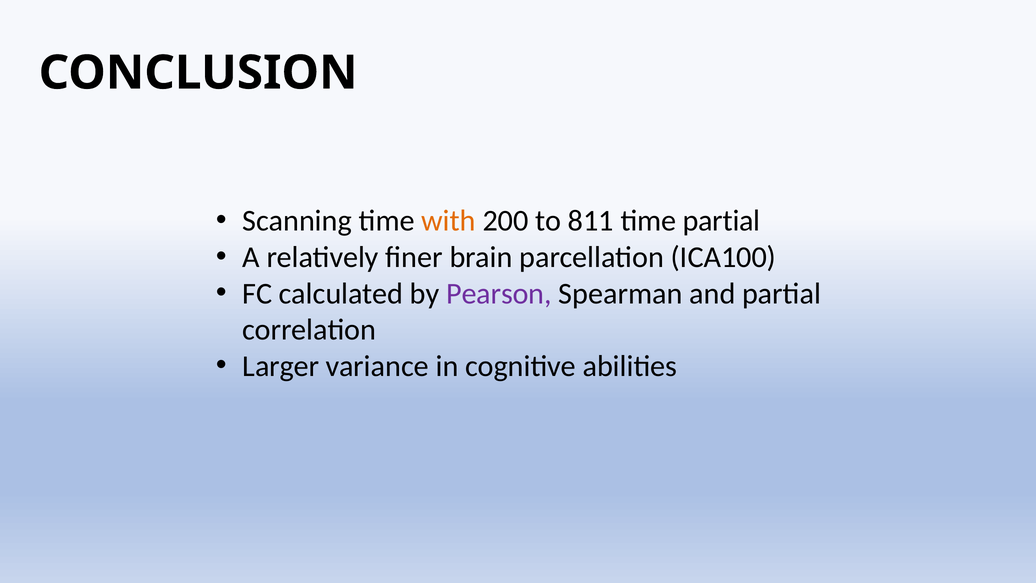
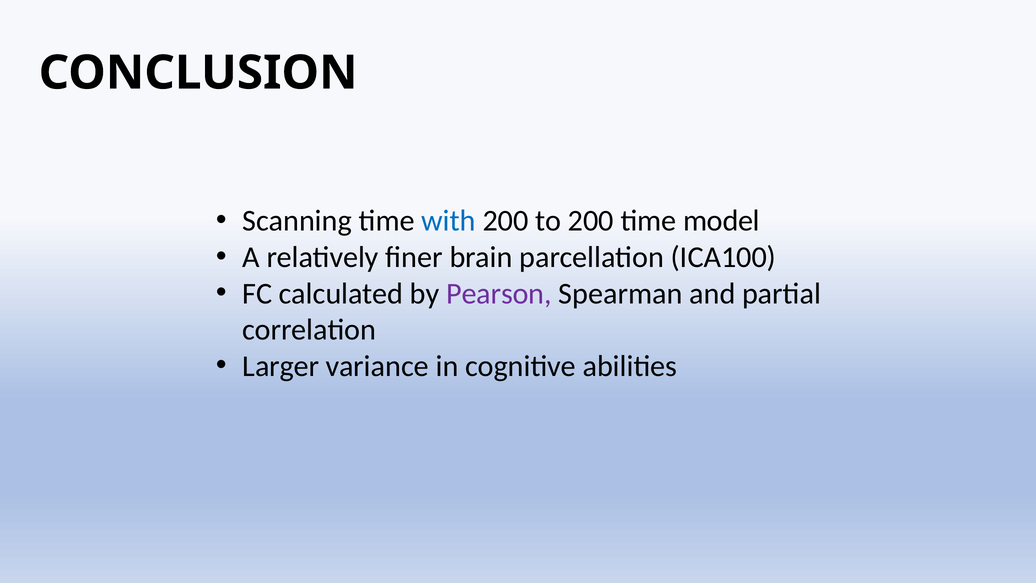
with colour: orange -> blue
to 811: 811 -> 200
time partial: partial -> model
